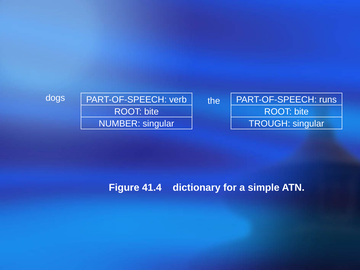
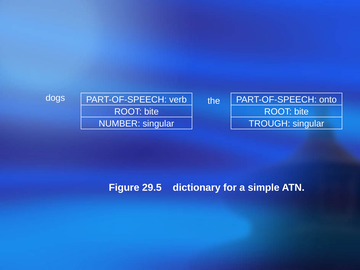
runs: runs -> onto
41.4: 41.4 -> 29.5
